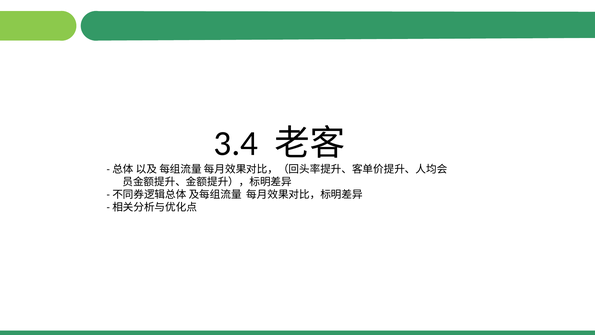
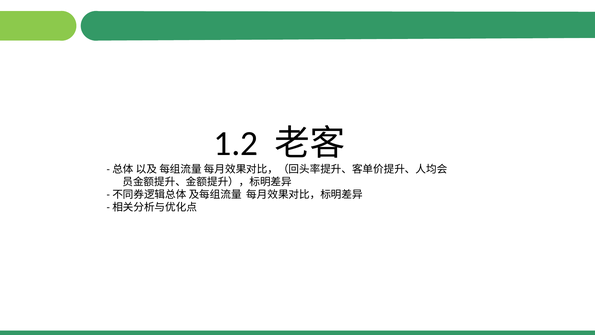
3.4: 3.4 -> 1.2
